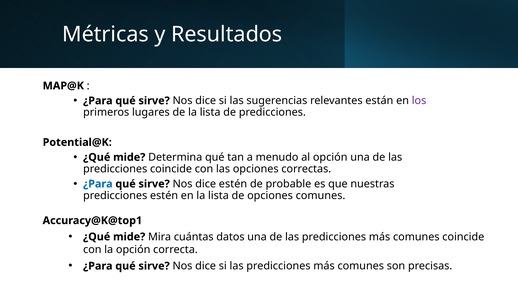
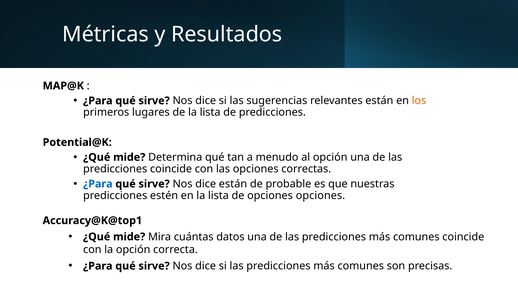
los colour: purple -> orange
dice estén: estén -> están
opciones comunes: comunes -> opciones
